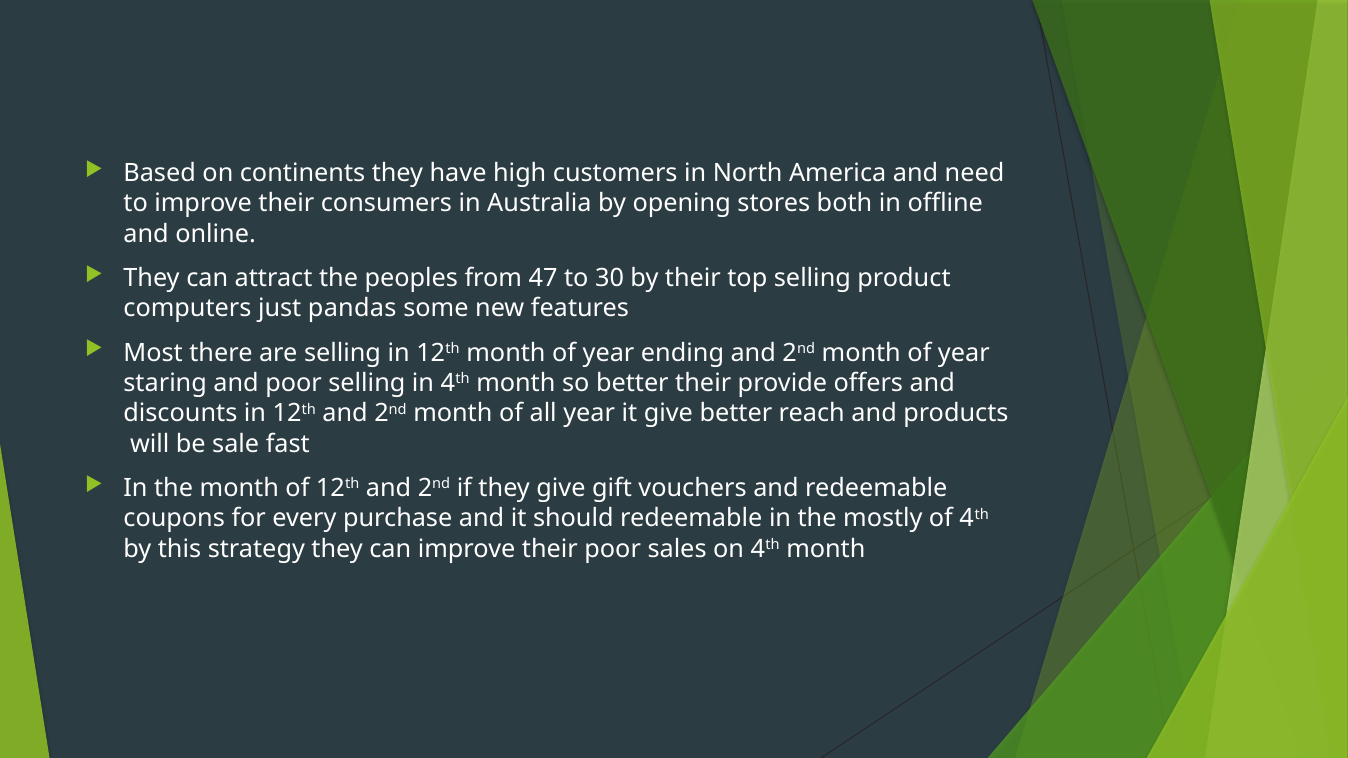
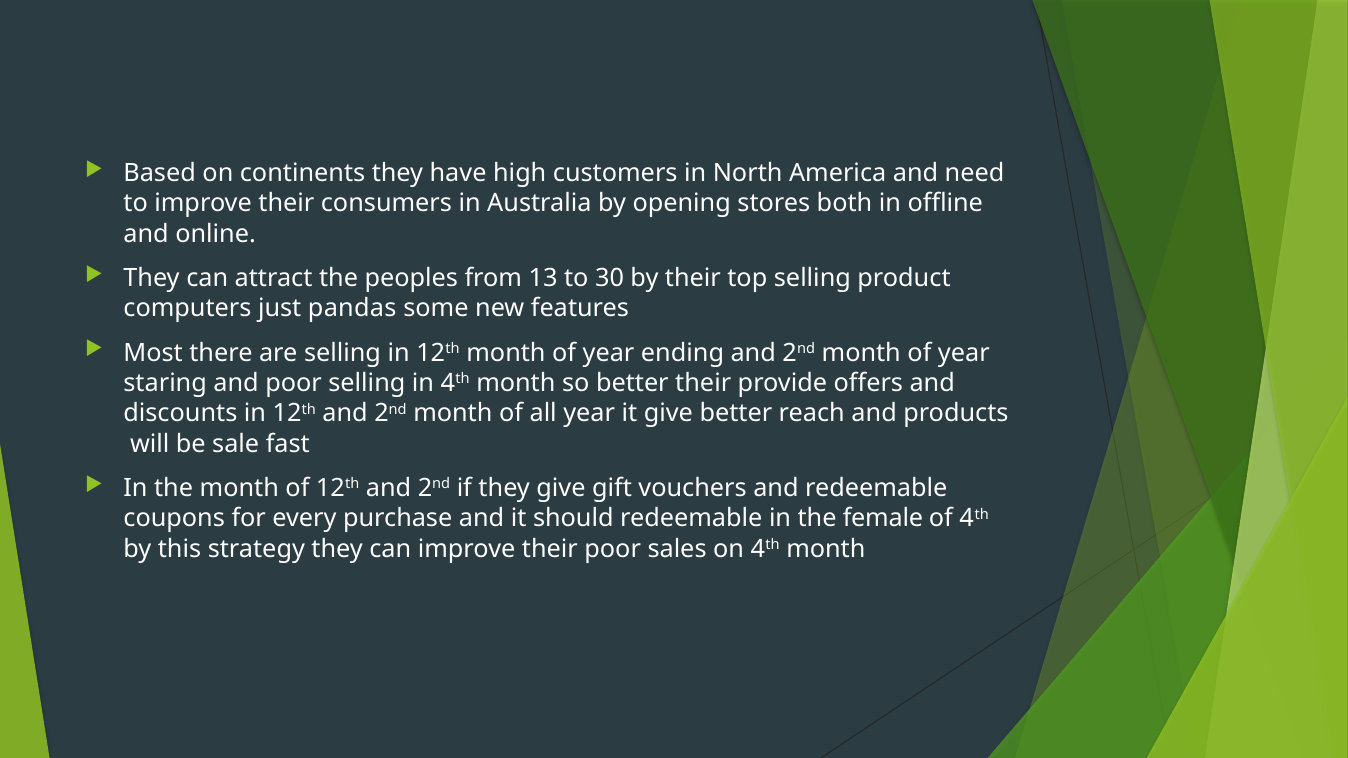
47: 47 -> 13
mostly: mostly -> female
